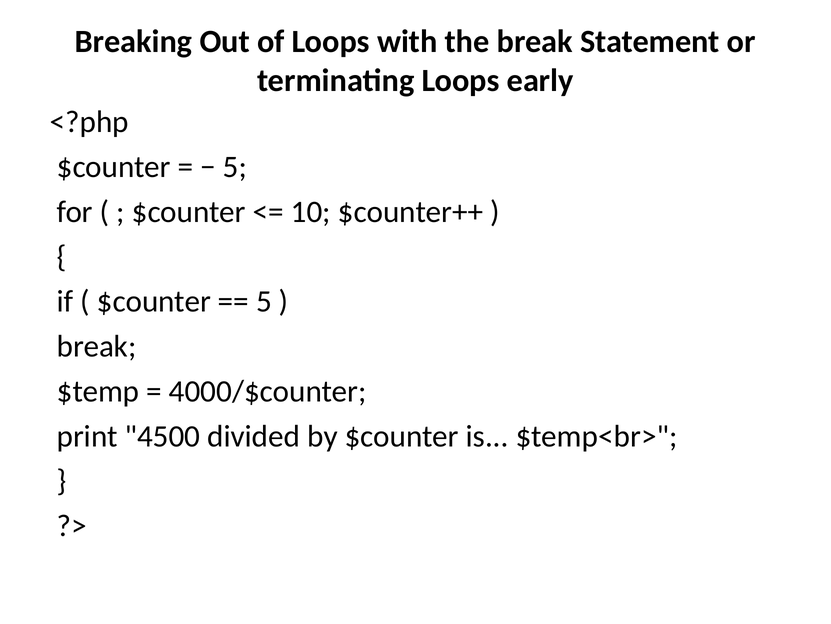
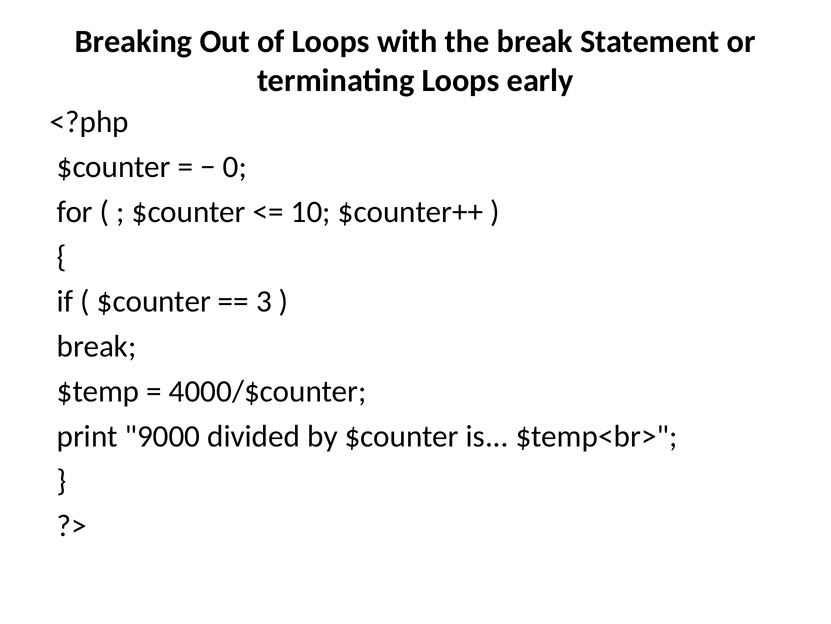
5 at (235, 167): 5 -> 0
5 at (264, 301): 5 -> 3
4500: 4500 -> 9000
